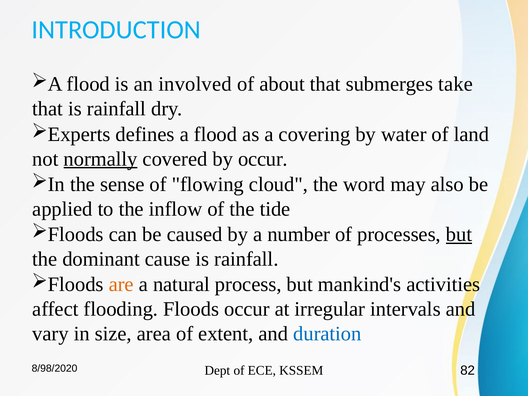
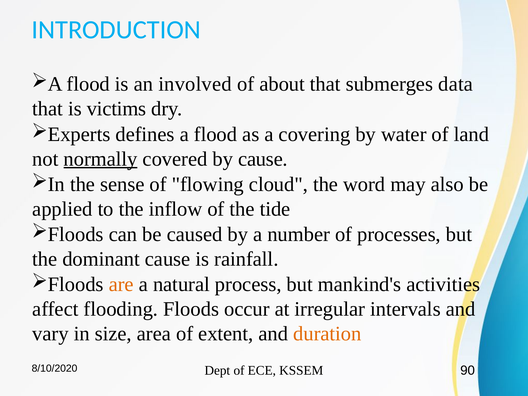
take: take -> data
that is rainfall: rainfall -> victims
by occur: occur -> cause
but at (459, 234) underline: present -> none
duration colour: blue -> orange
8/98/2020: 8/98/2020 -> 8/10/2020
82: 82 -> 90
